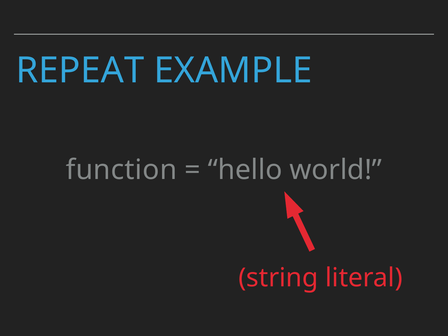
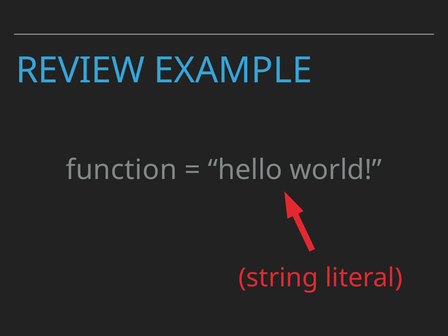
REPEAT: REPEAT -> REVIEW
